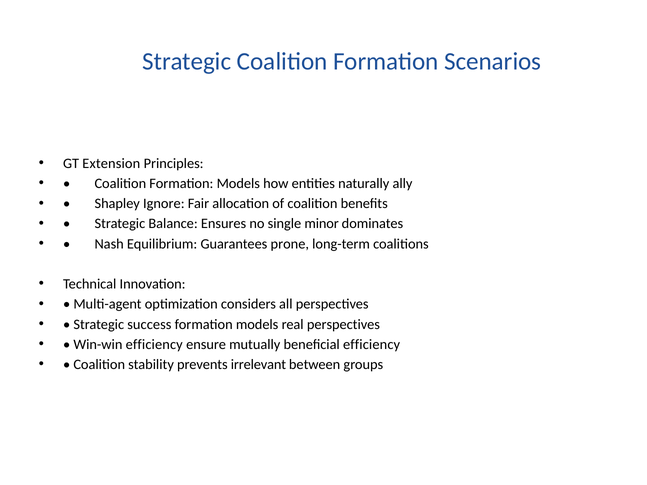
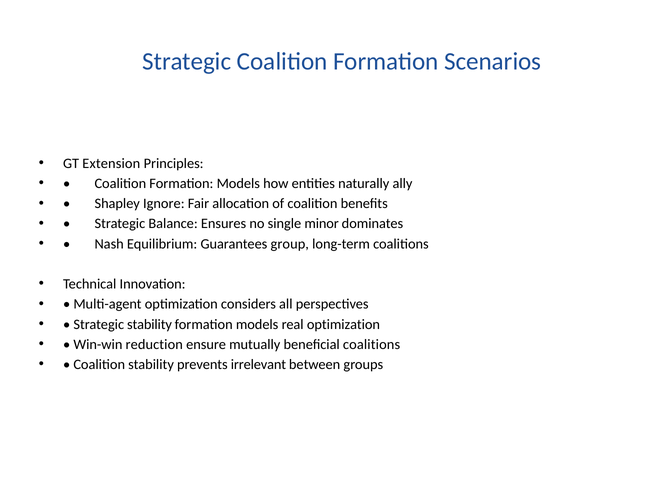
prone: prone -> group
Strategic success: success -> stability
real perspectives: perspectives -> optimization
Win-win efficiency: efficiency -> reduction
beneficial efficiency: efficiency -> coalitions
